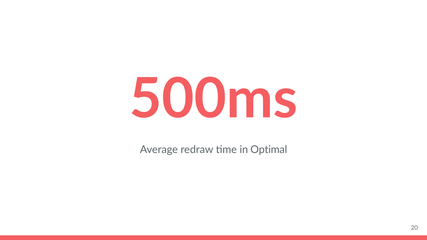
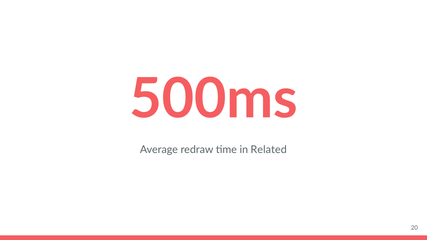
Optimal: Optimal -> Related
